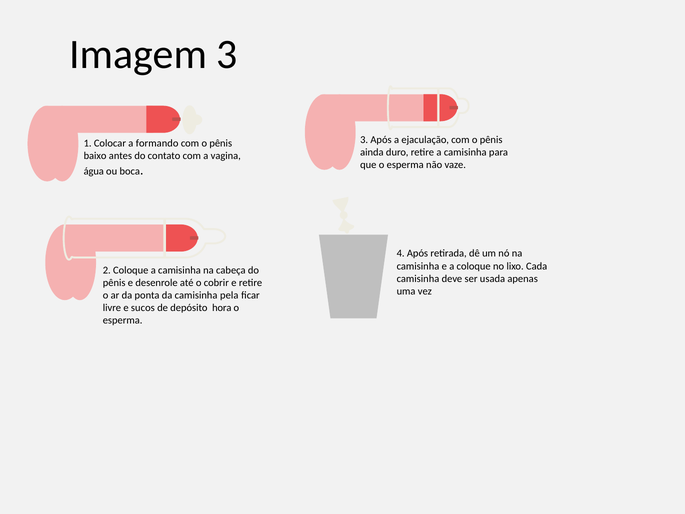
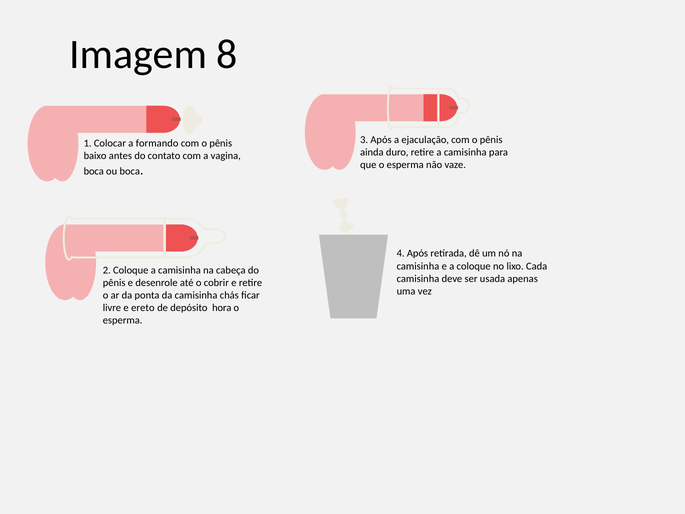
Imagem 3: 3 -> 8
água at (94, 171): água -> boca
pela: pela -> chás
sucos: sucos -> ereto
